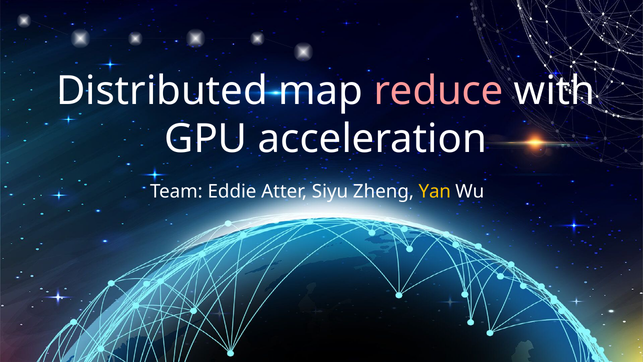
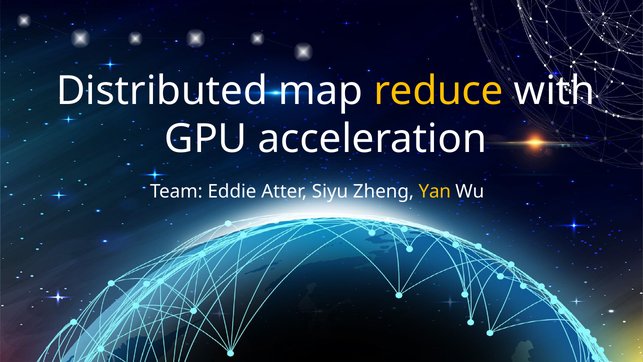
reduce colour: pink -> yellow
